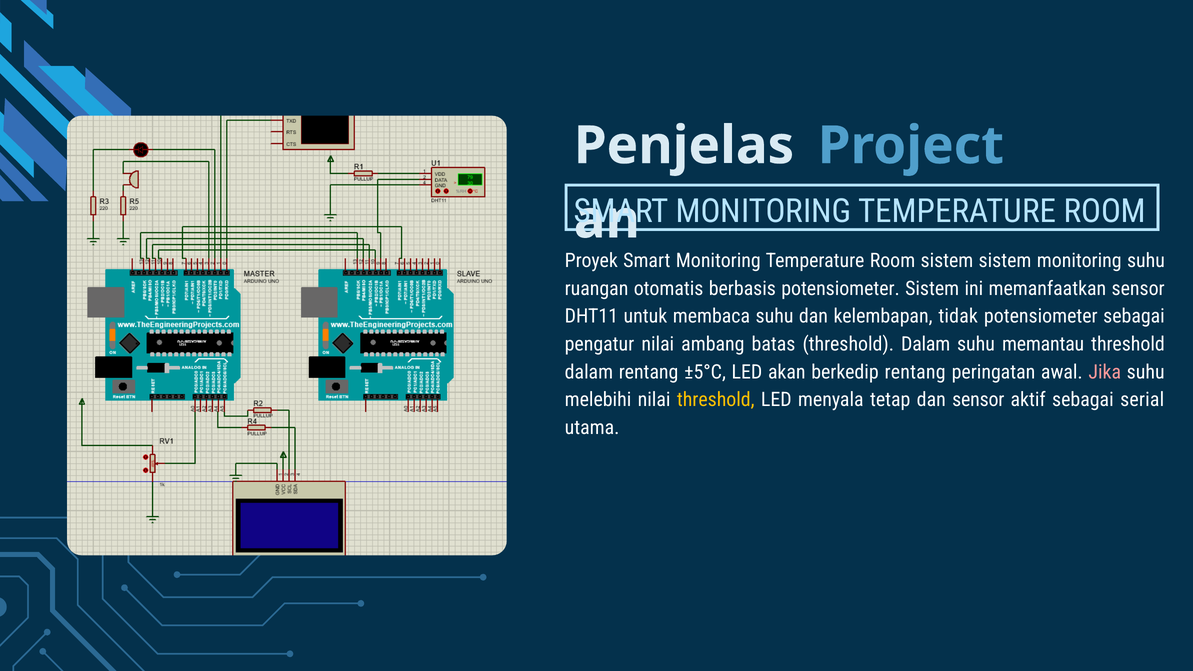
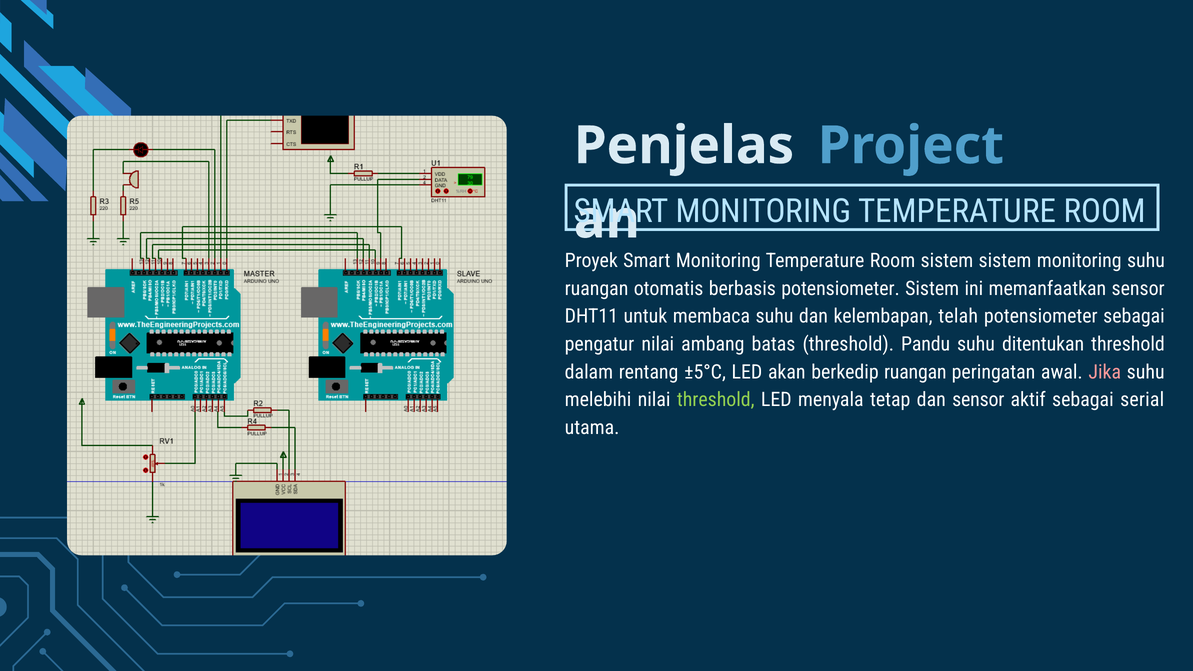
tidak: tidak -> telah
batas threshold Dalam: Dalam -> Pandu
memantau: memantau -> ditentukan
berkedip rentang: rentang -> ruangan
threshold at (716, 400) colour: yellow -> light green
